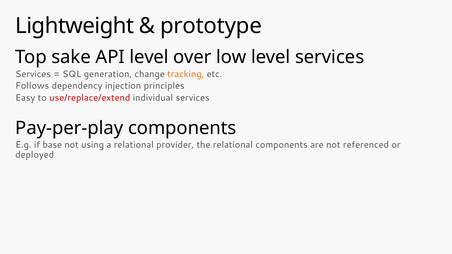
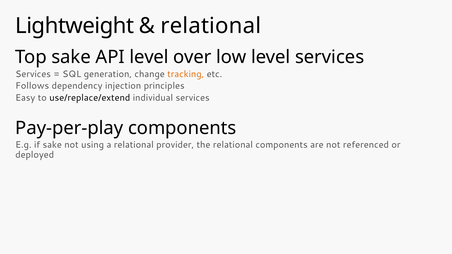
prototype at (211, 26): prototype -> relational
use/replace/extend colour: red -> black
if base: base -> sake
